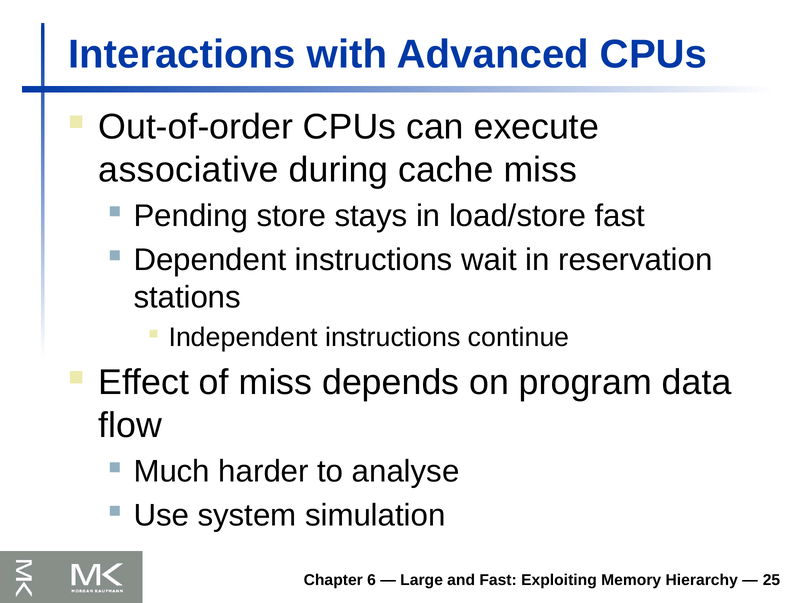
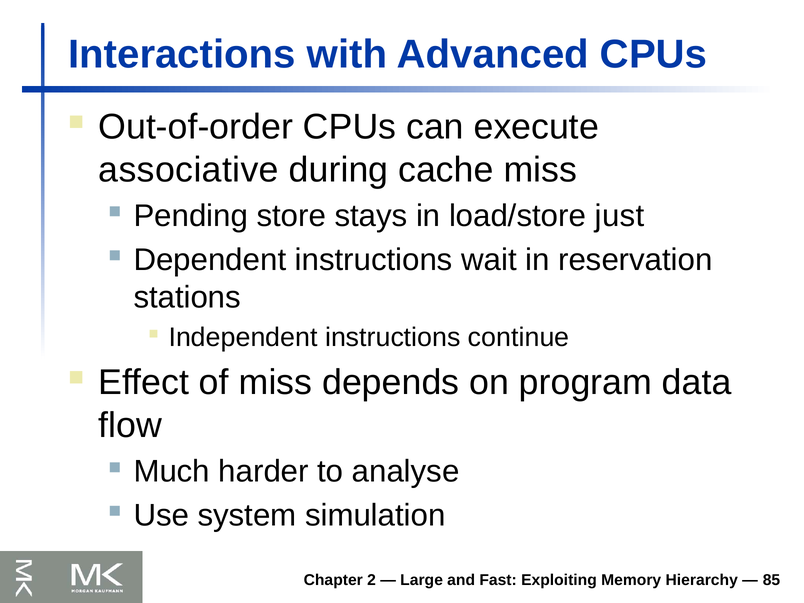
load/store fast: fast -> just
6: 6 -> 2
25: 25 -> 85
